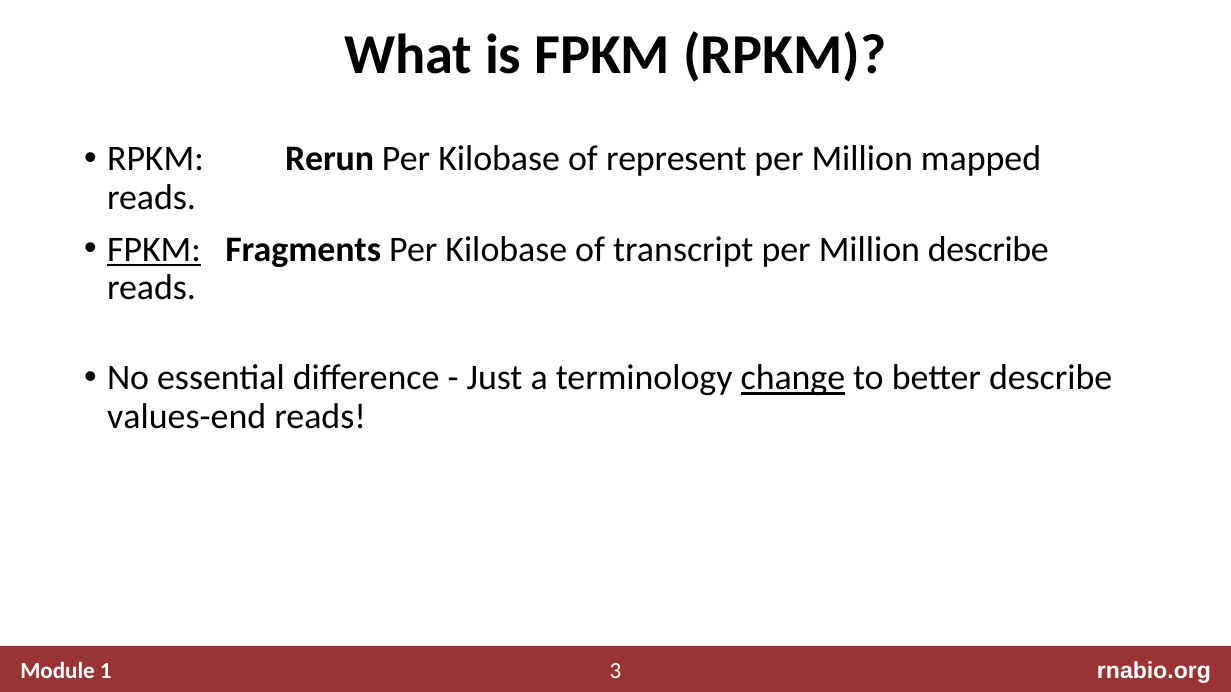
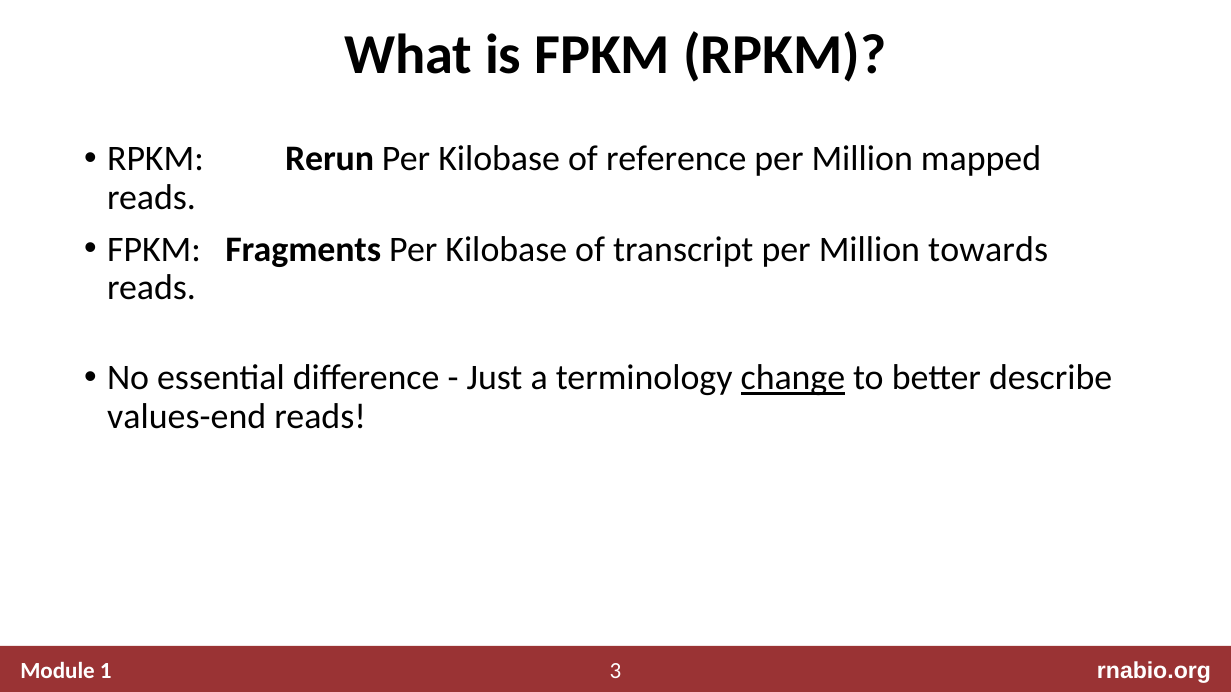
represent: represent -> reference
FPKM at (154, 249) underline: present -> none
Million describe: describe -> towards
